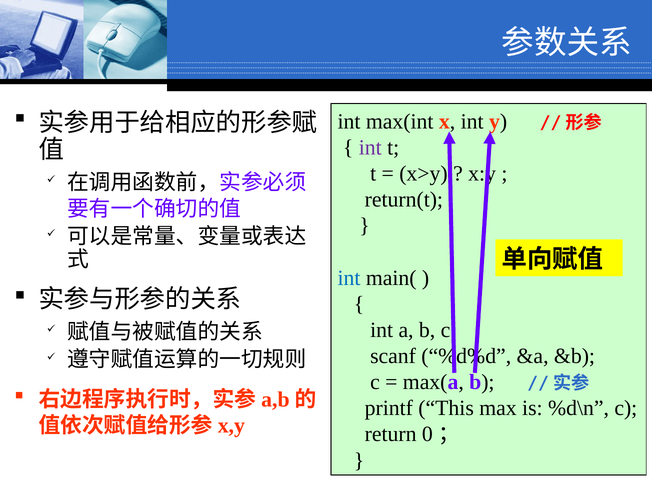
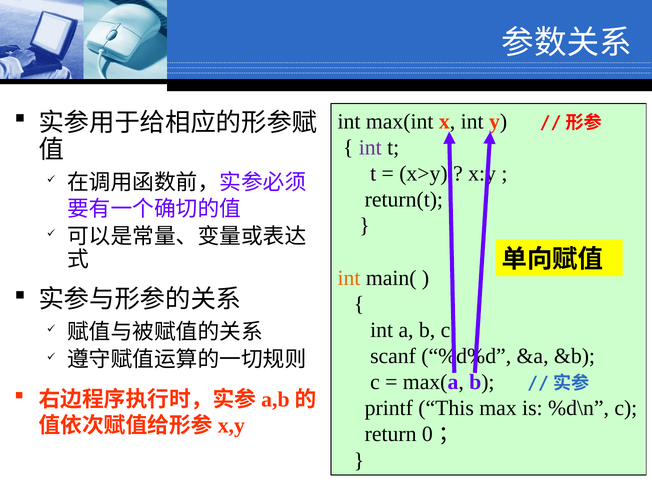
int at (349, 278) colour: blue -> orange
